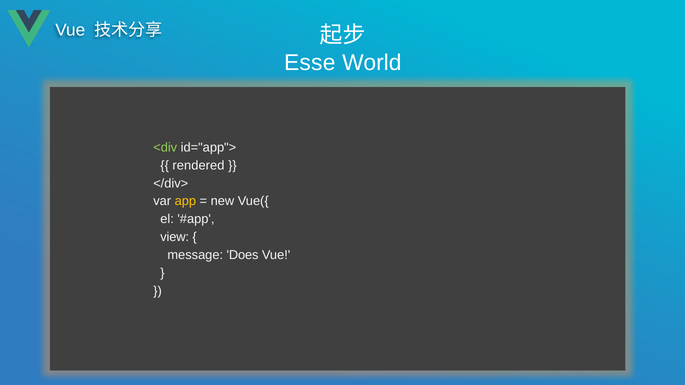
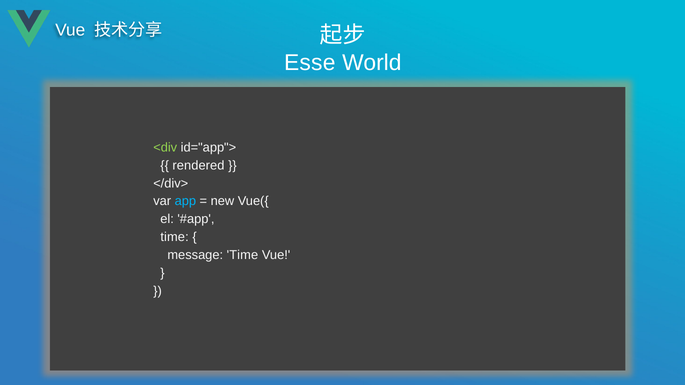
app colour: yellow -> light blue
view at (175, 237): view -> time
message Does: Does -> Time
